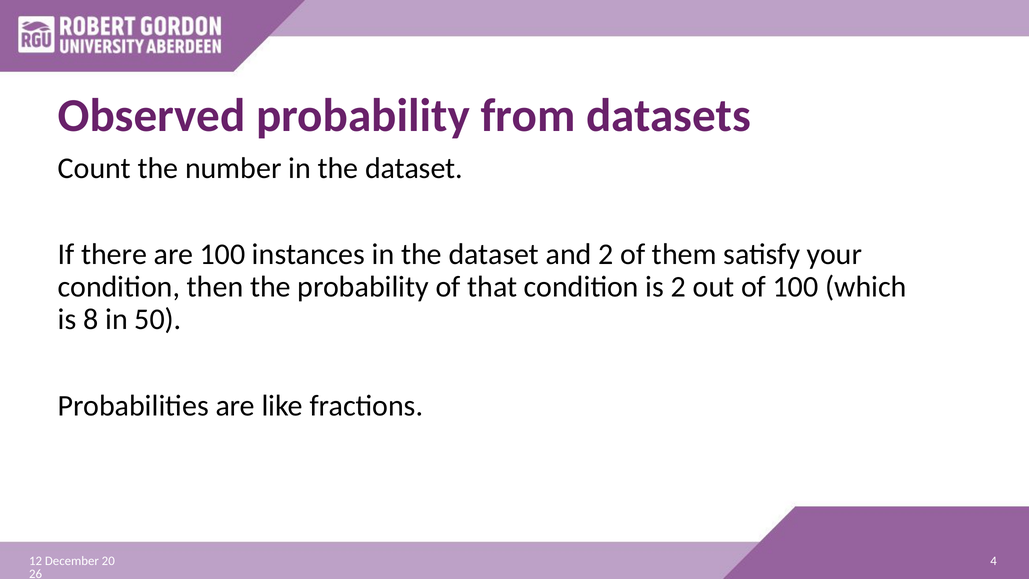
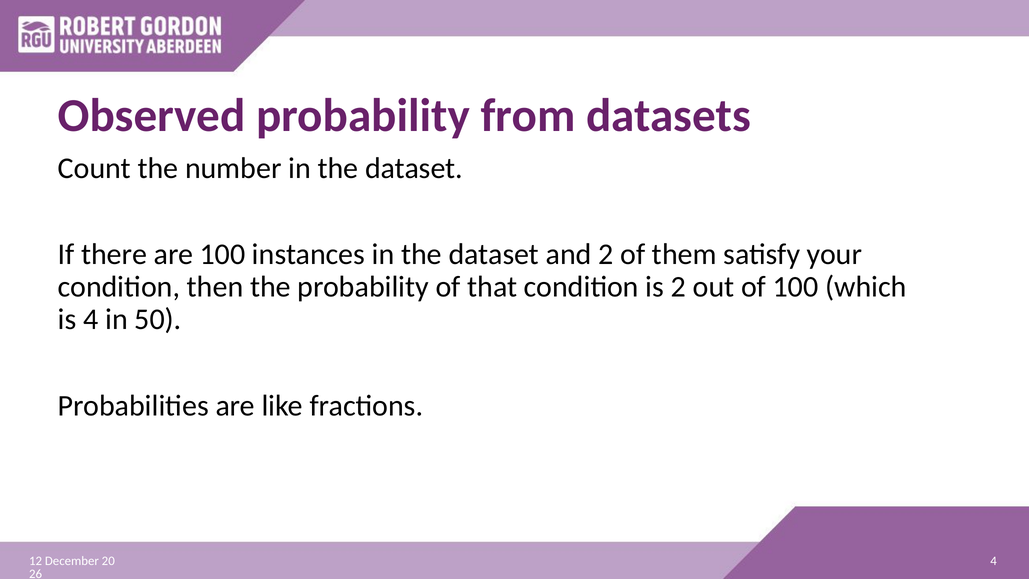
is 8: 8 -> 4
